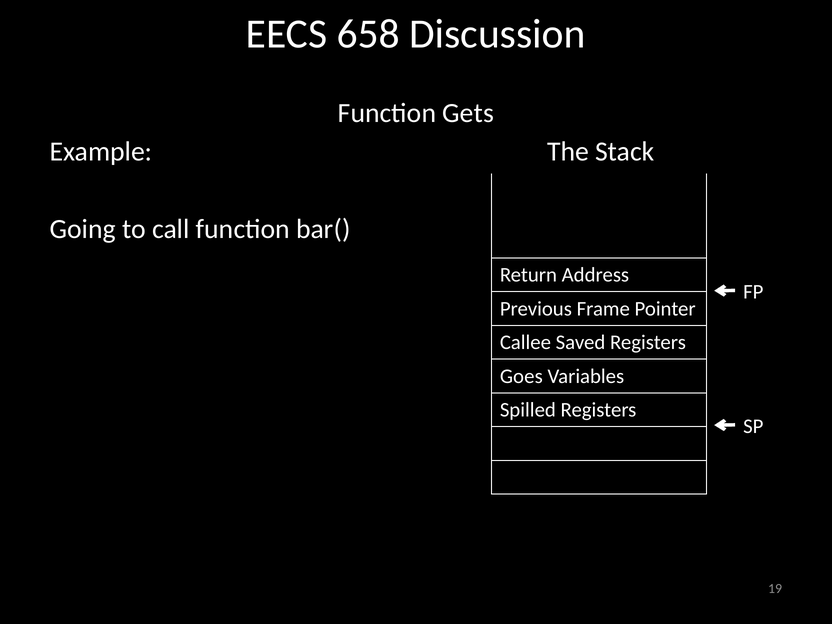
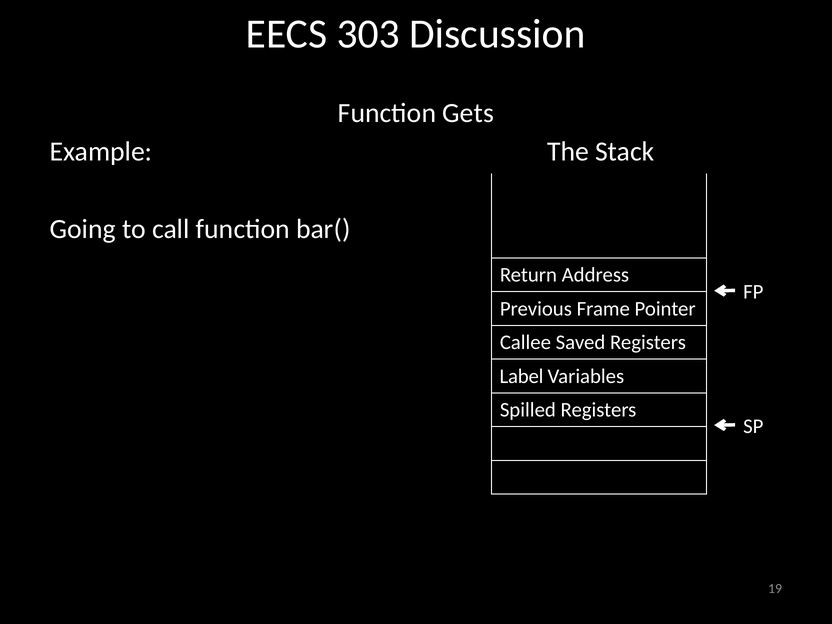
658: 658 -> 303
Goes: Goes -> Label
